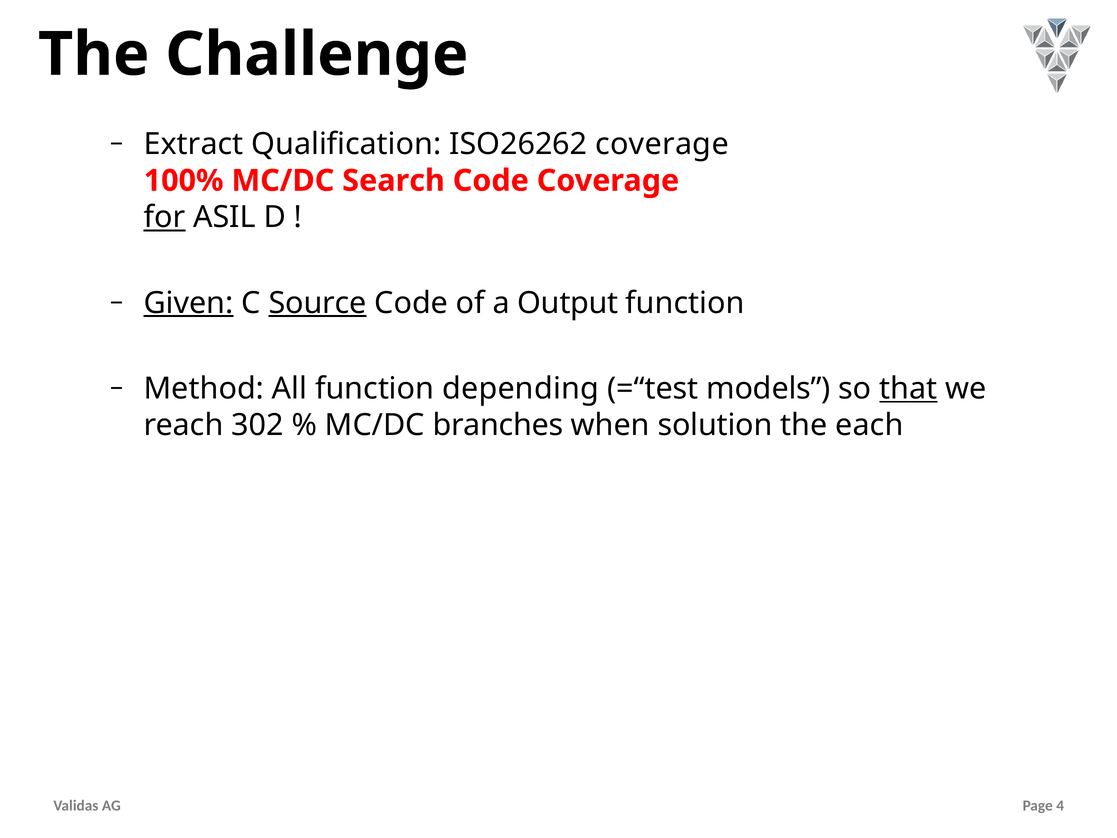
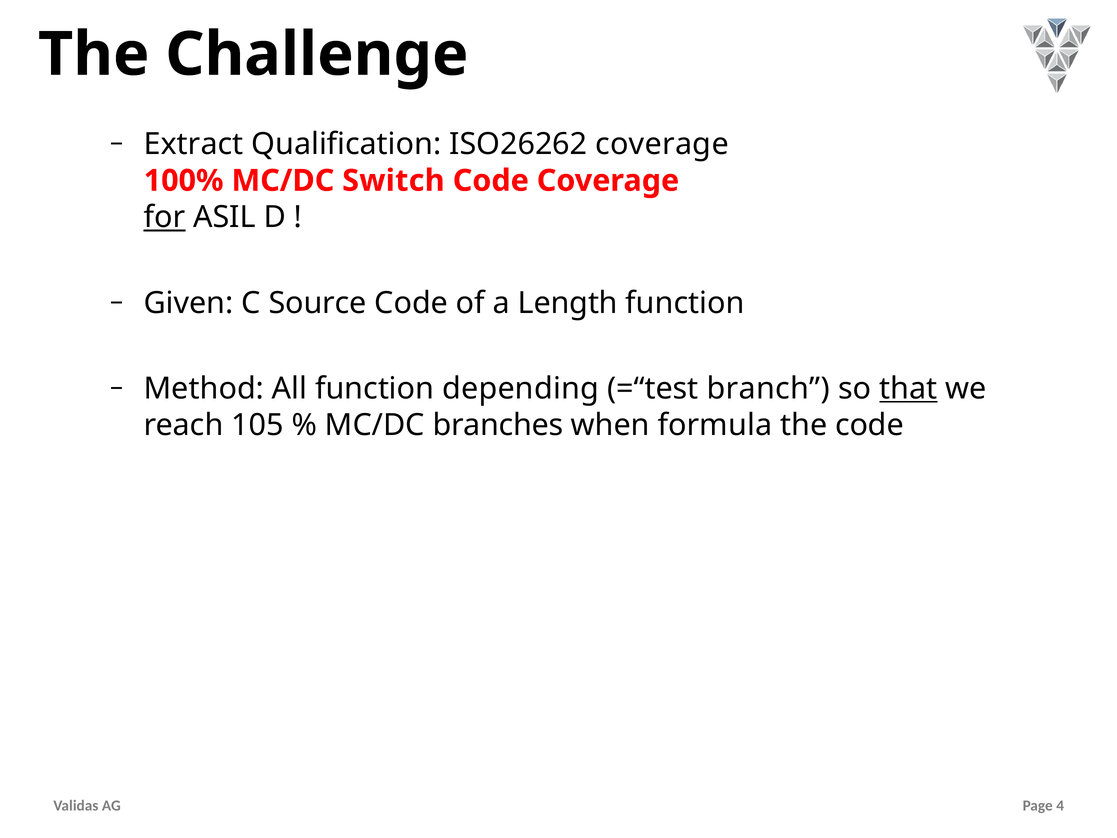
Search: Search -> Switch
Given underline: present -> none
Source underline: present -> none
Output: Output -> Length
models: models -> branch
302: 302 -> 105
solution: solution -> formula
the each: each -> code
